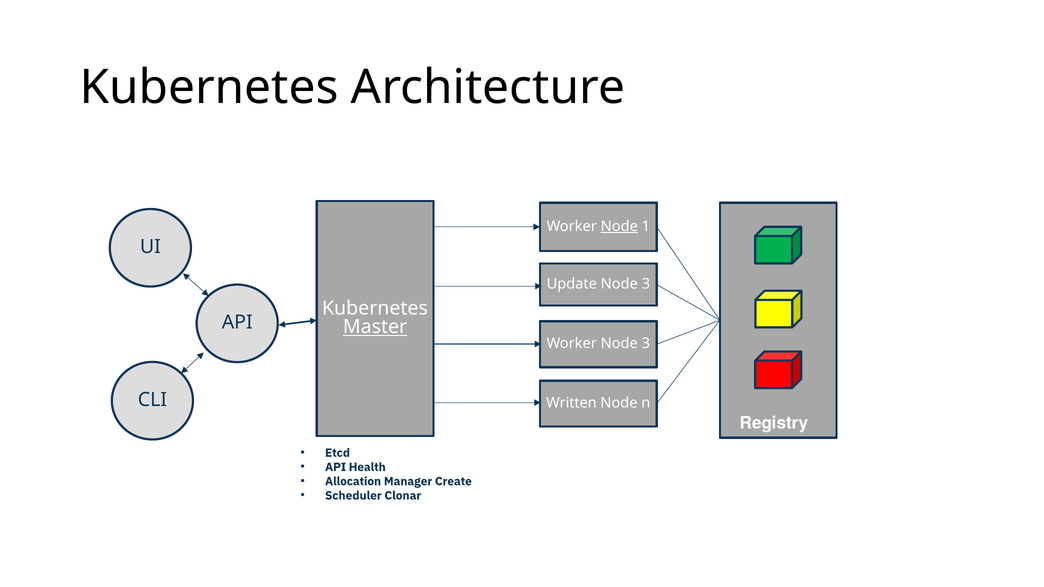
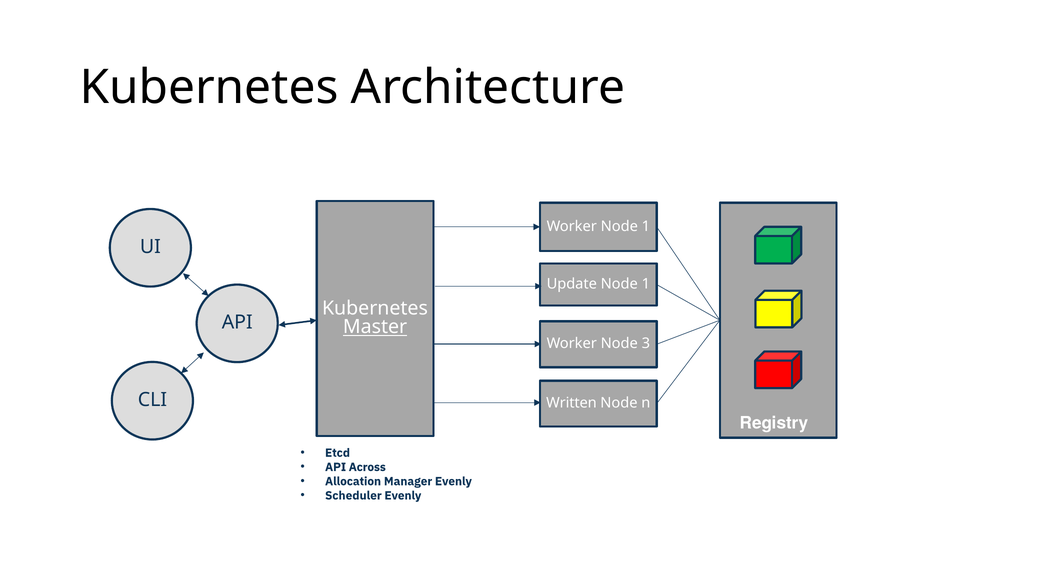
Node at (619, 226) underline: present -> none
3 at (646, 284): 3 -> 1
Health: Health -> Across
Manager Create: Create -> Evenly
Scheduler Clonar: Clonar -> Evenly
